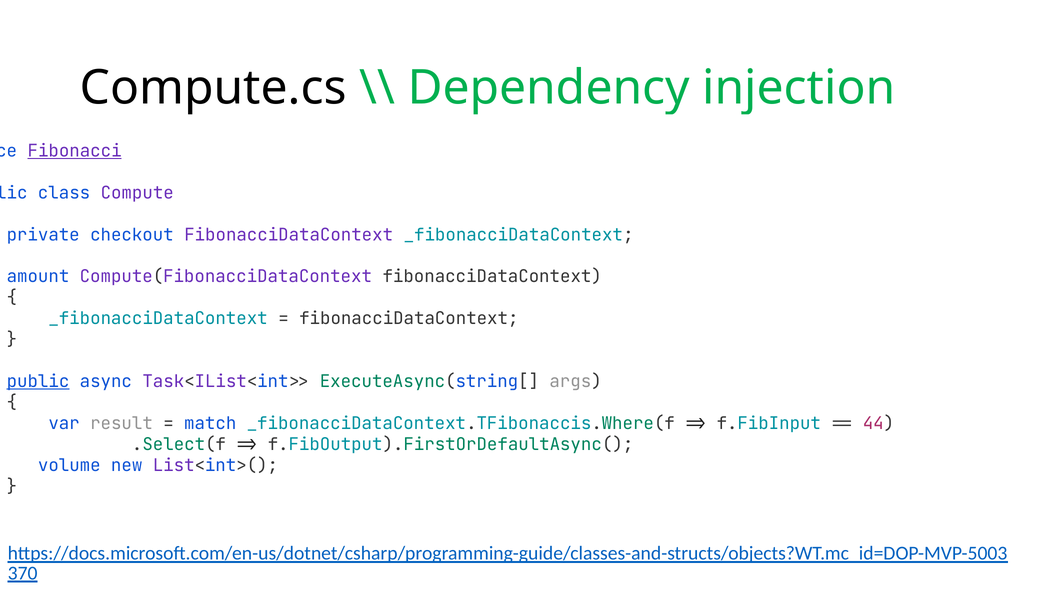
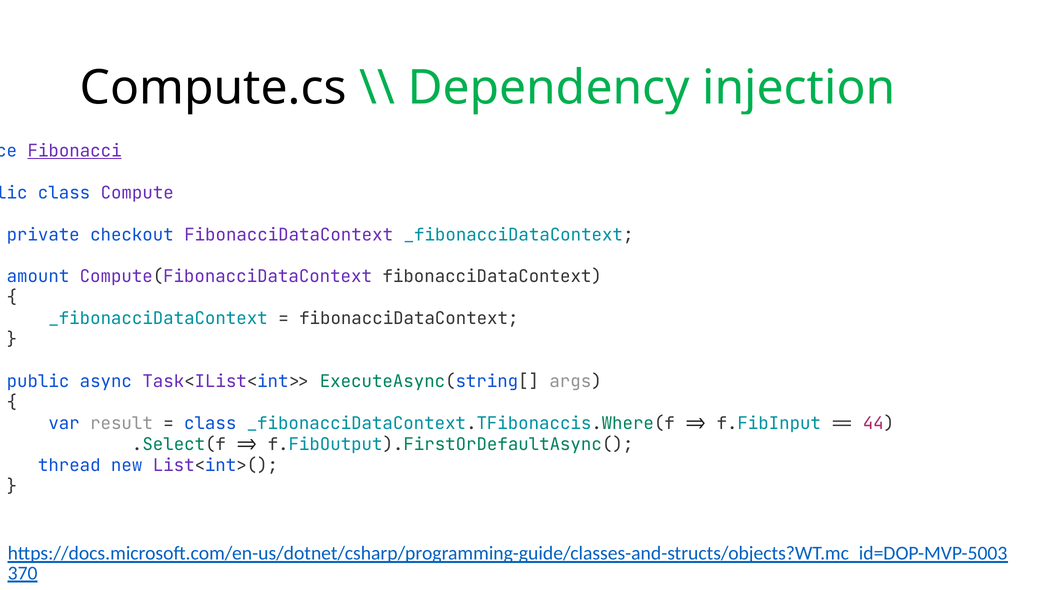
public at (38, 381) underline: present -> none
match at (210, 423): match -> class
volume: volume -> thread
